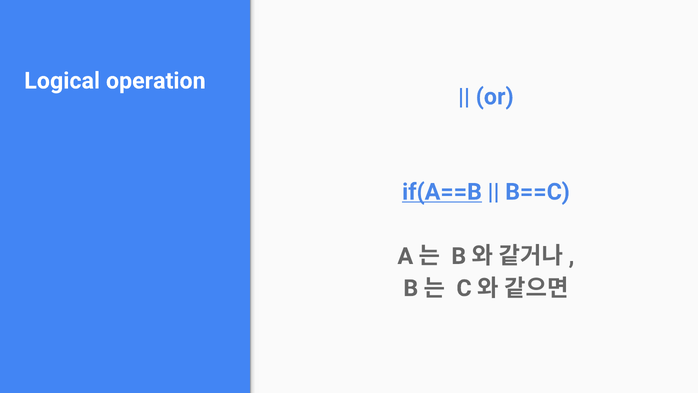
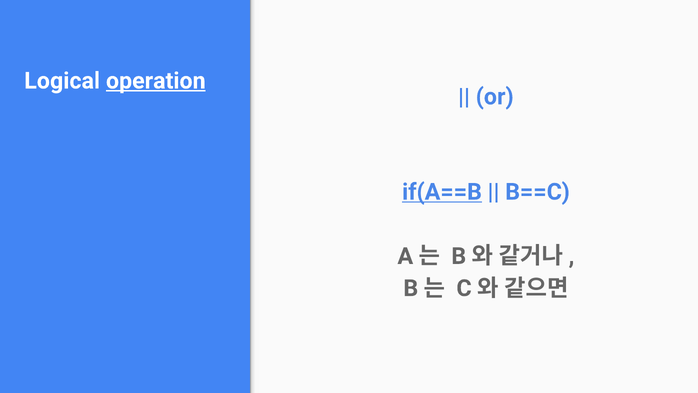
operation underline: none -> present
